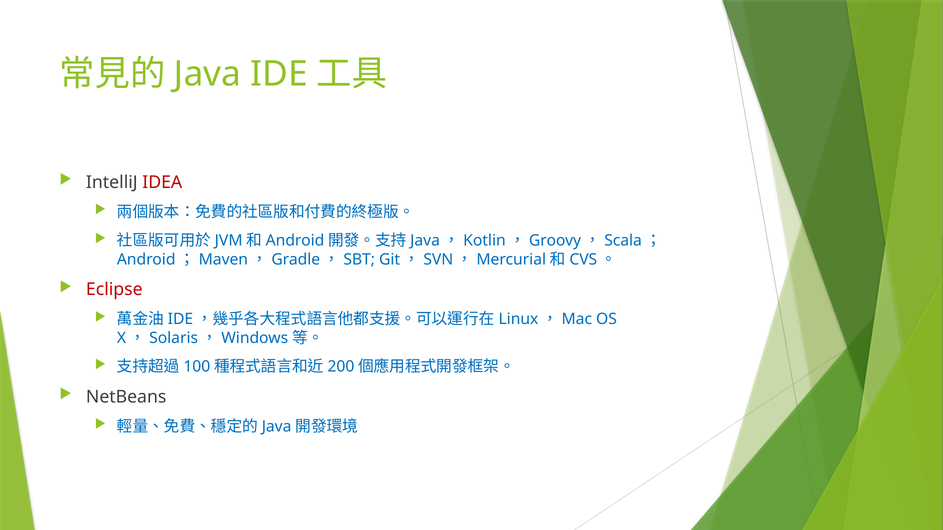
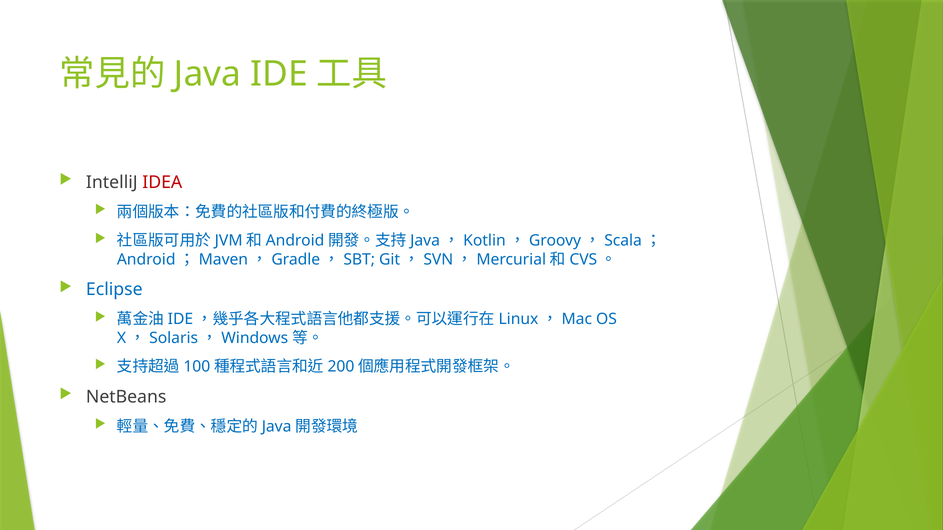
Eclipse colour: red -> blue
